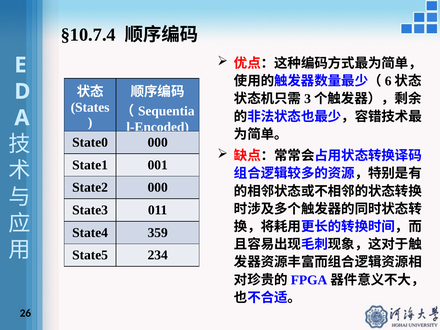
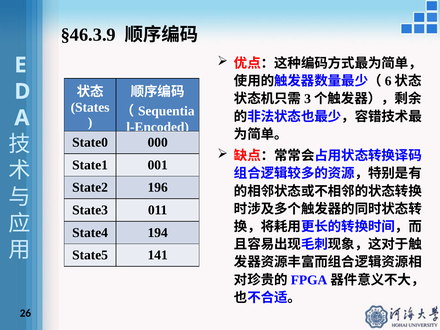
§10.7.4: §10.7.4 -> §46.3.9
State2 000: 000 -> 196
359: 359 -> 194
234: 234 -> 141
